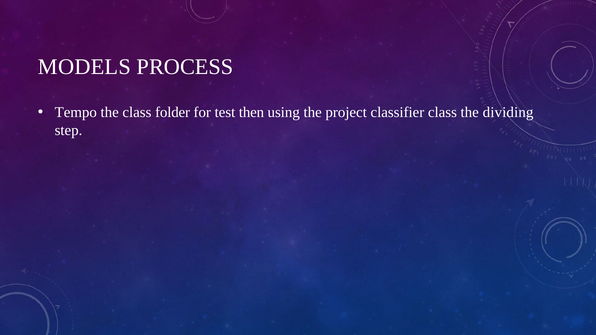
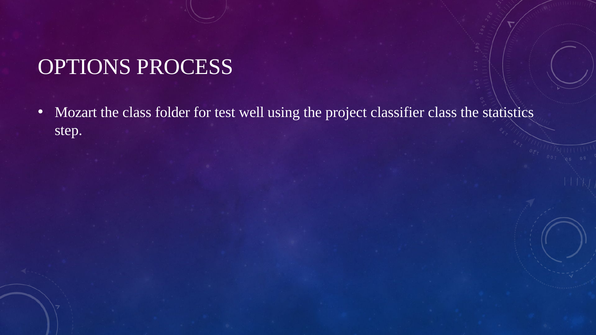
MODELS: MODELS -> OPTIONS
Tempo: Tempo -> Mozart
then: then -> well
dividing: dividing -> statistics
